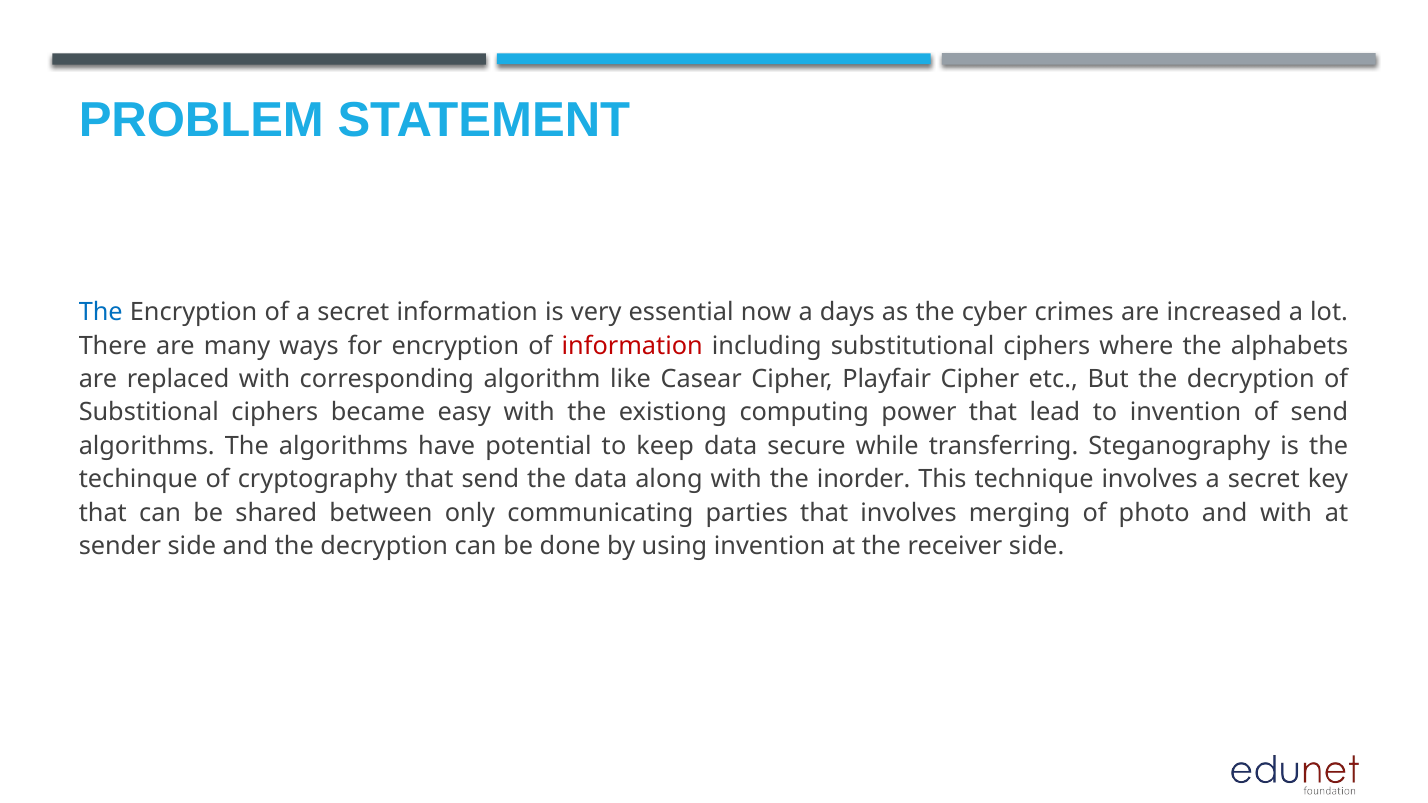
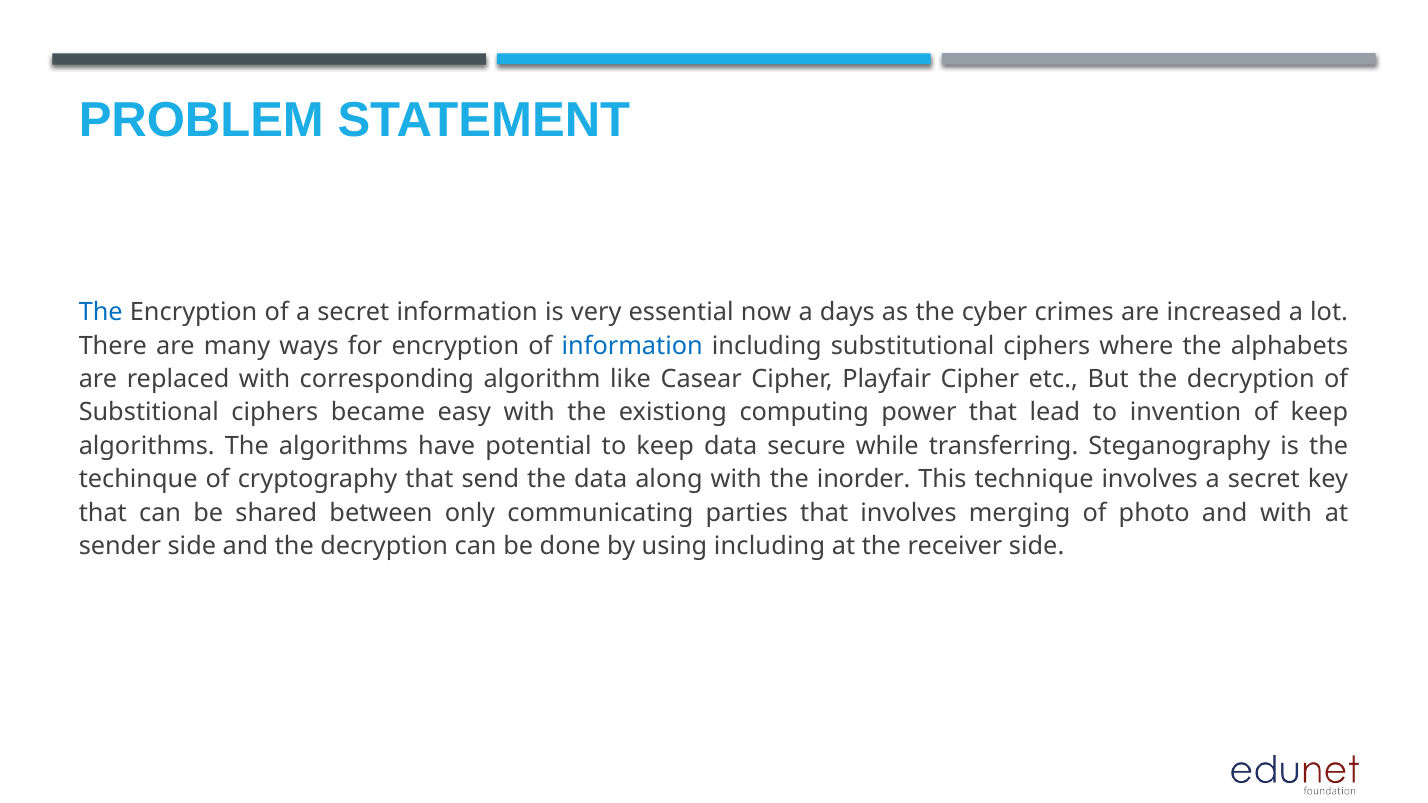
information at (632, 346) colour: red -> blue
of send: send -> keep
using invention: invention -> including
